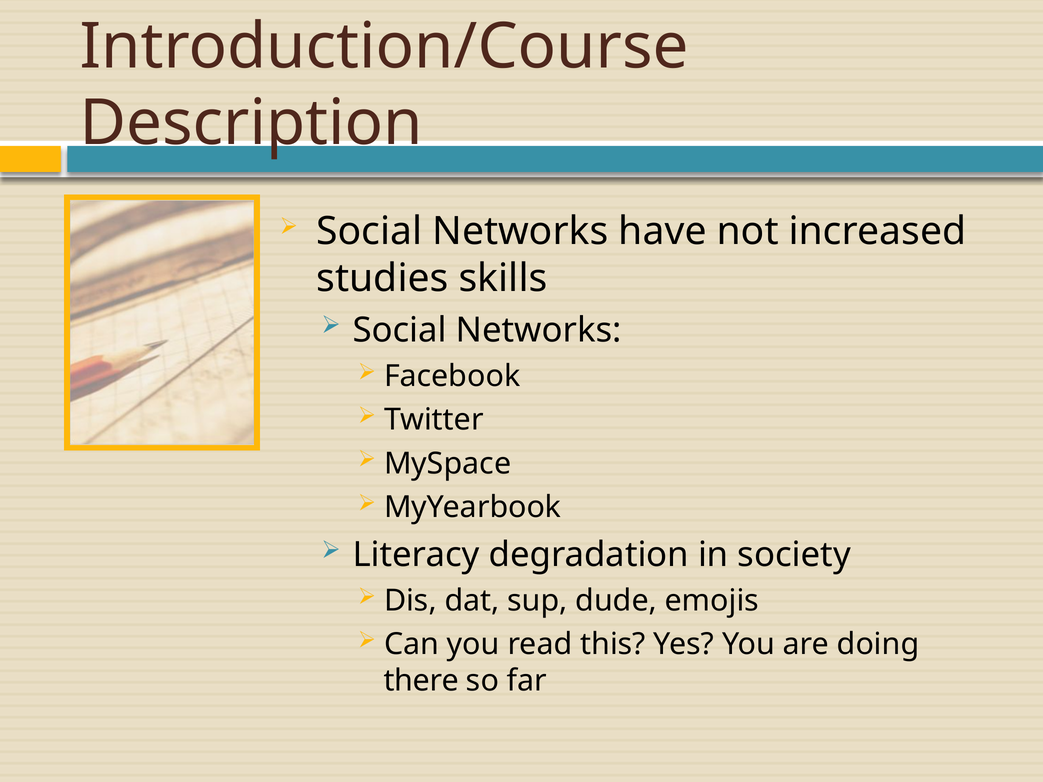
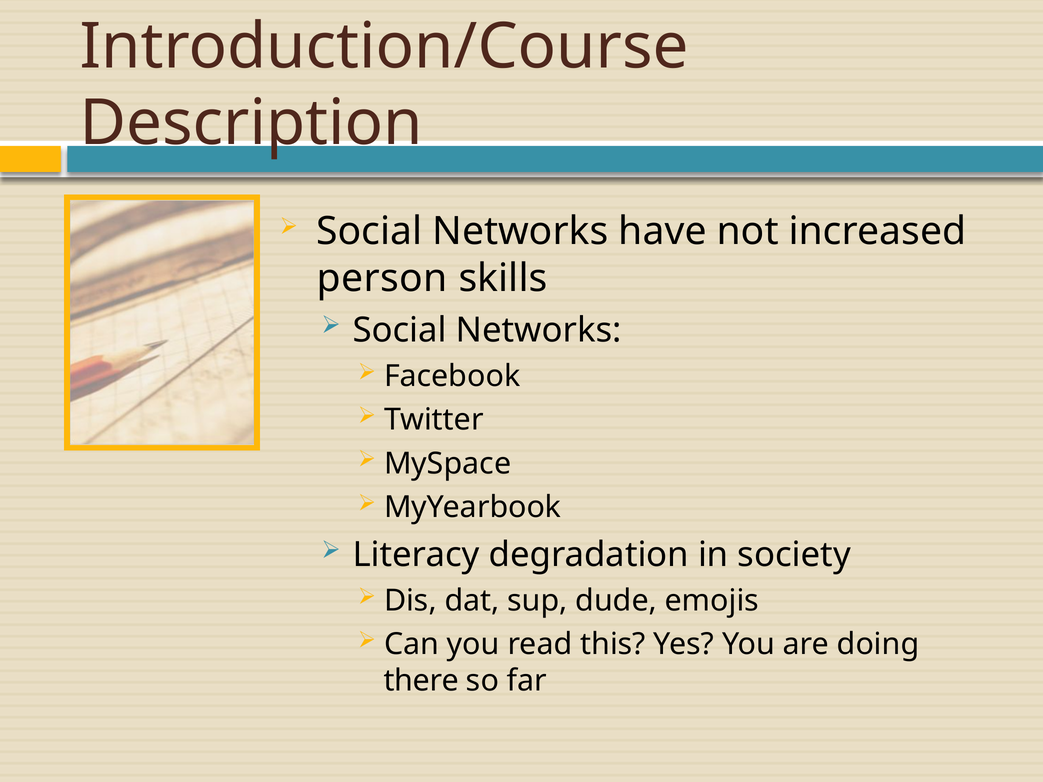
studies: studies -> person
